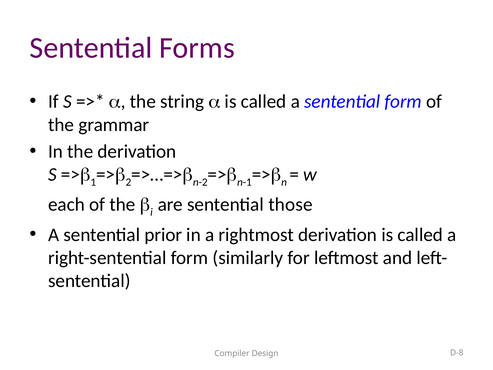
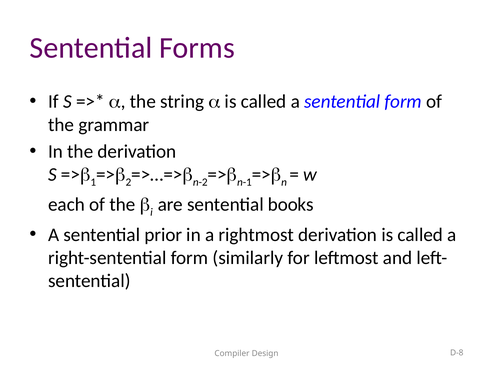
those: those -> books
